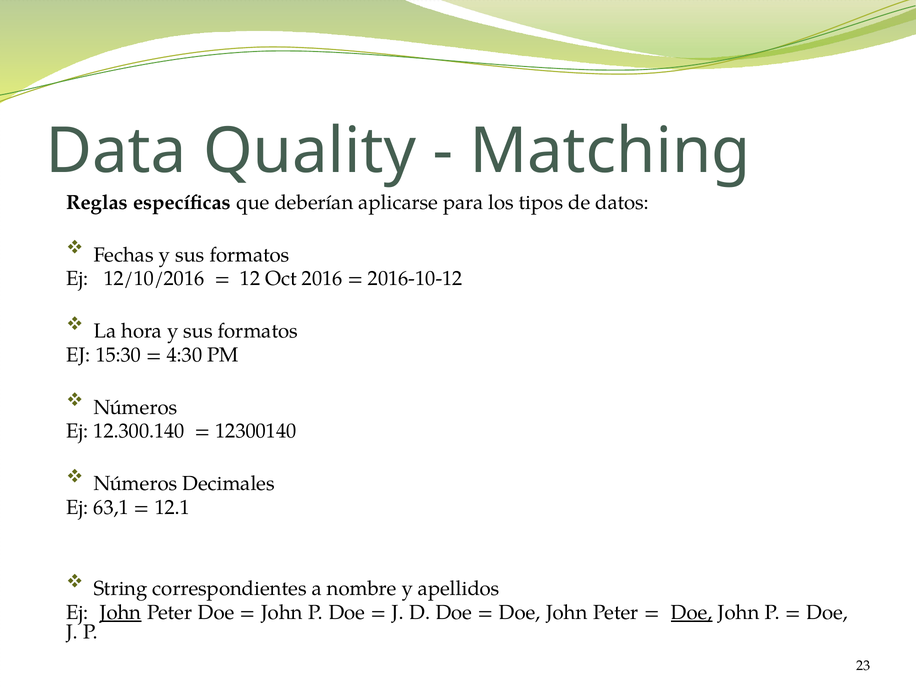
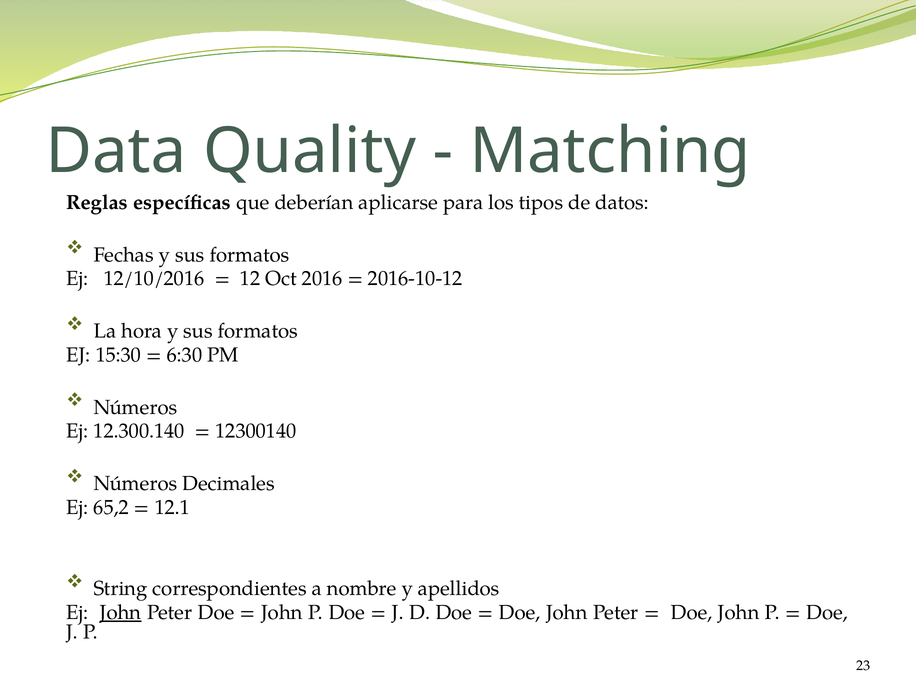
4:30: 4:30 -> 6:30
63,1: 63,1 -> 65,2
Doe at (692, 612) underline: present -> none
